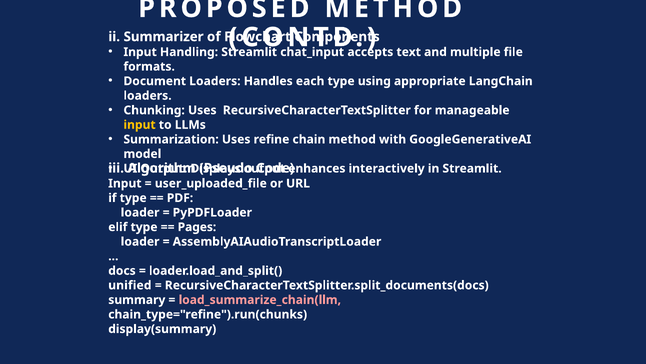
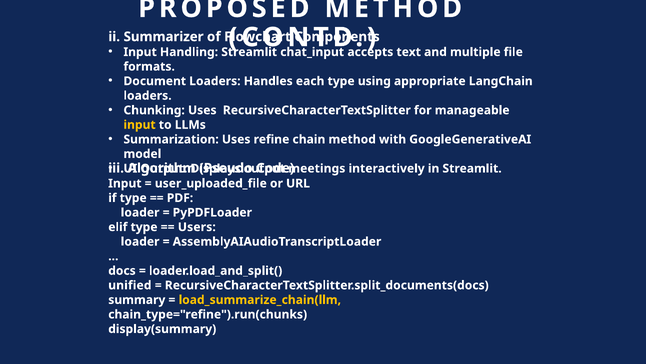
enhances: enhances -> meetings
Pages: Pages -> Users
load_summarize_chain(llm colour: pink -> yellow
